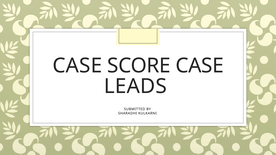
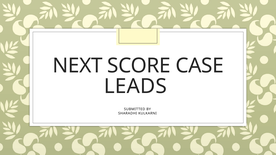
CASE at (77, 66): CASE -> NEXT
